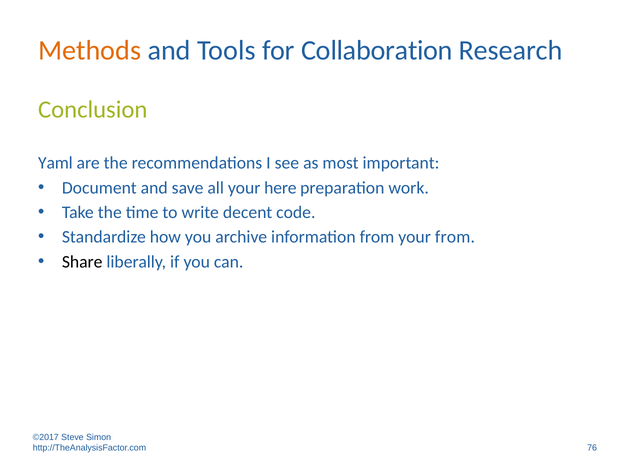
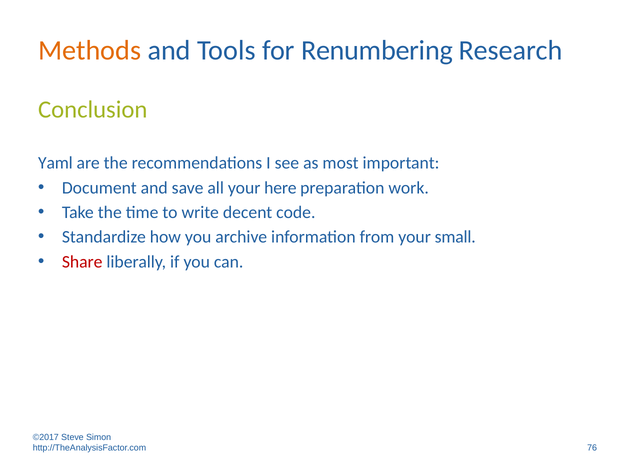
Collaboration: Collaboration -> Renumbering
your from: from -> small
Share colour: black -> red
